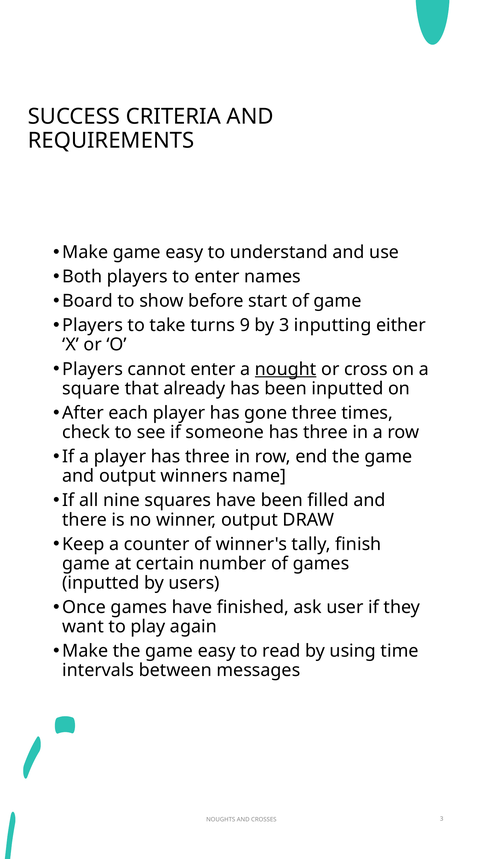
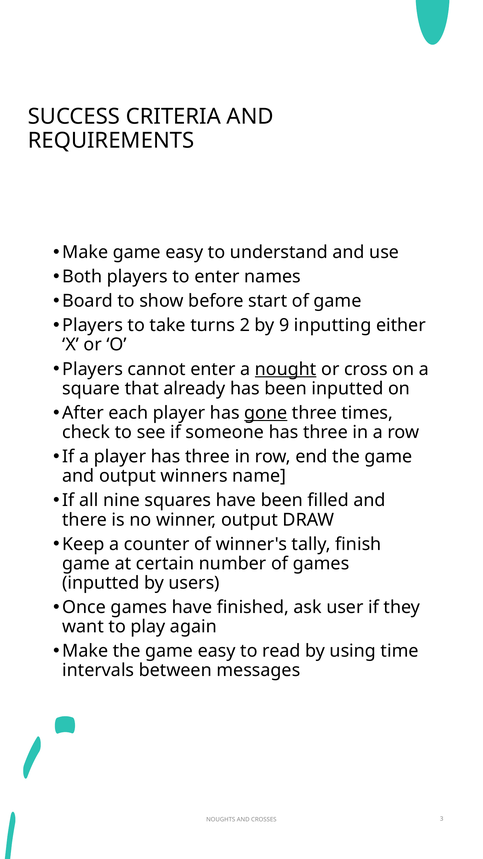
9: 9 -> 2
by 3: 3 -> 9
gone underline: none -> present
